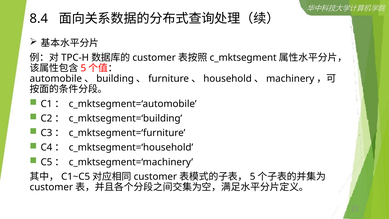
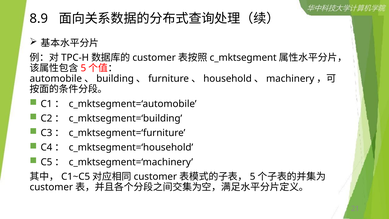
8.4: 8.4 -> 8.9
